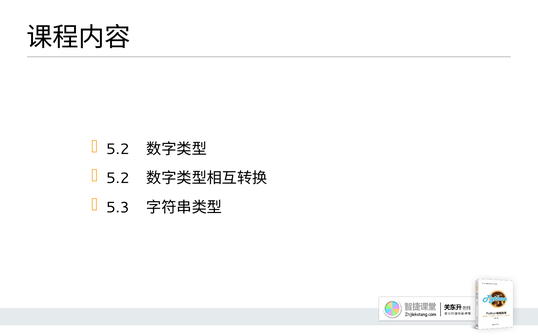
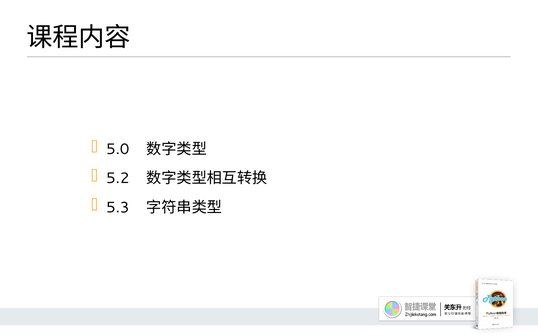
5.2 at (118, 149): 5.2 -> 5.0
